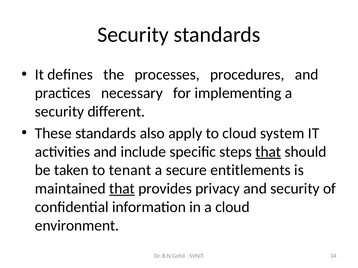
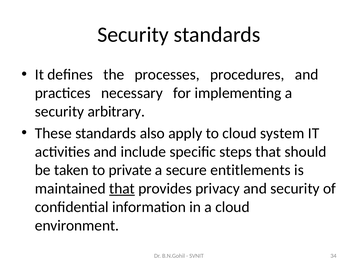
different: different -> arbitrary
that at (268, 152) underline: present -> none
tenant: tenant -> private
